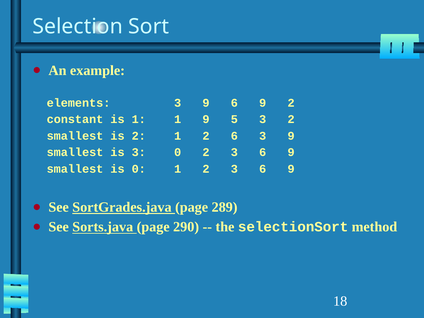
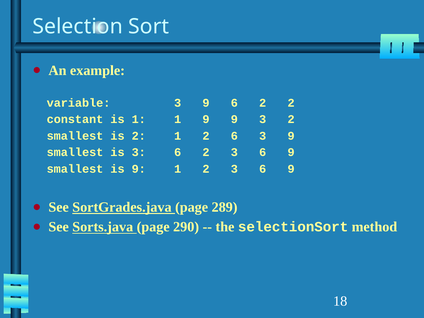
elements: elements -> variable
9 6 9: 9 -> 2
9 5: 5 -> 9
is 3 0: 0 -> 6
is 0: 0 -> 9
